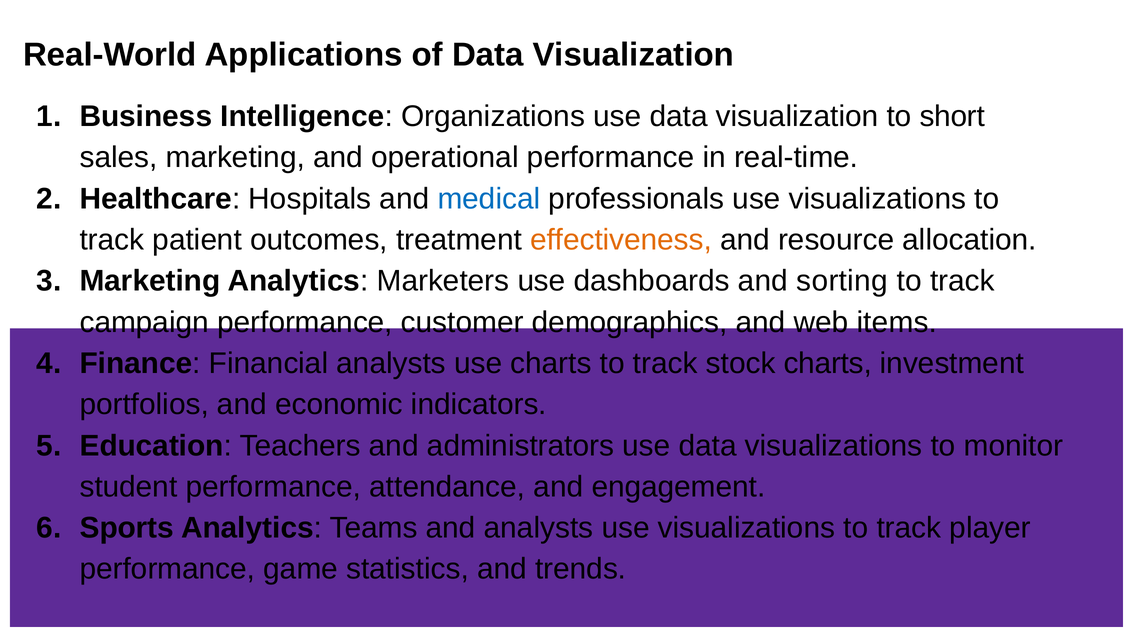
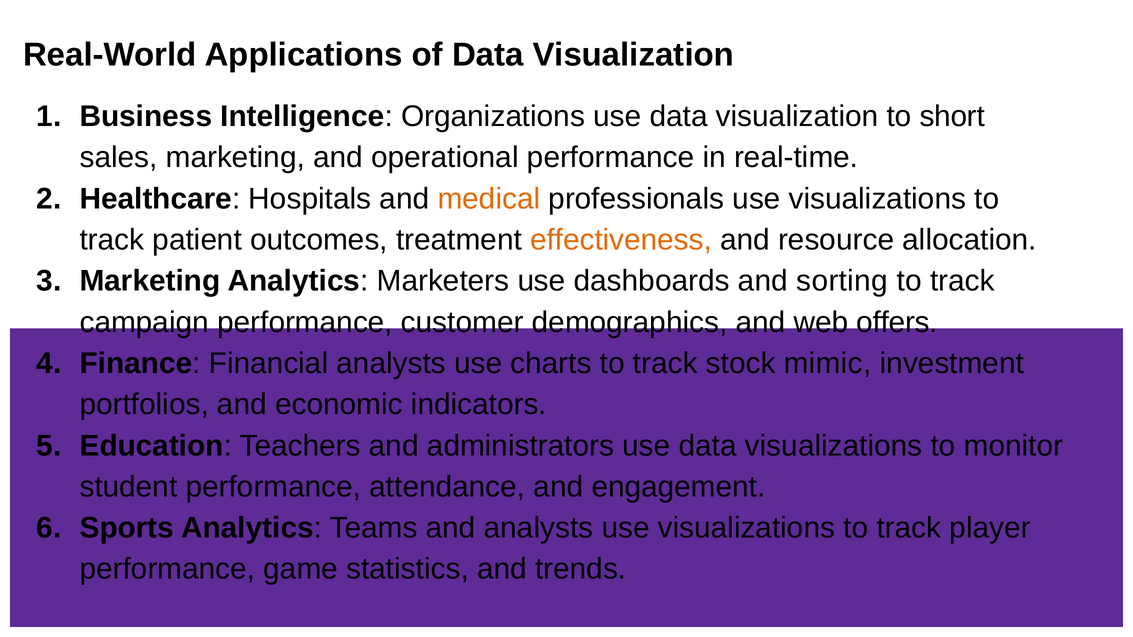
medical colour: blue -> orange
items: items -> offers
stock charts: charts -> mimic
